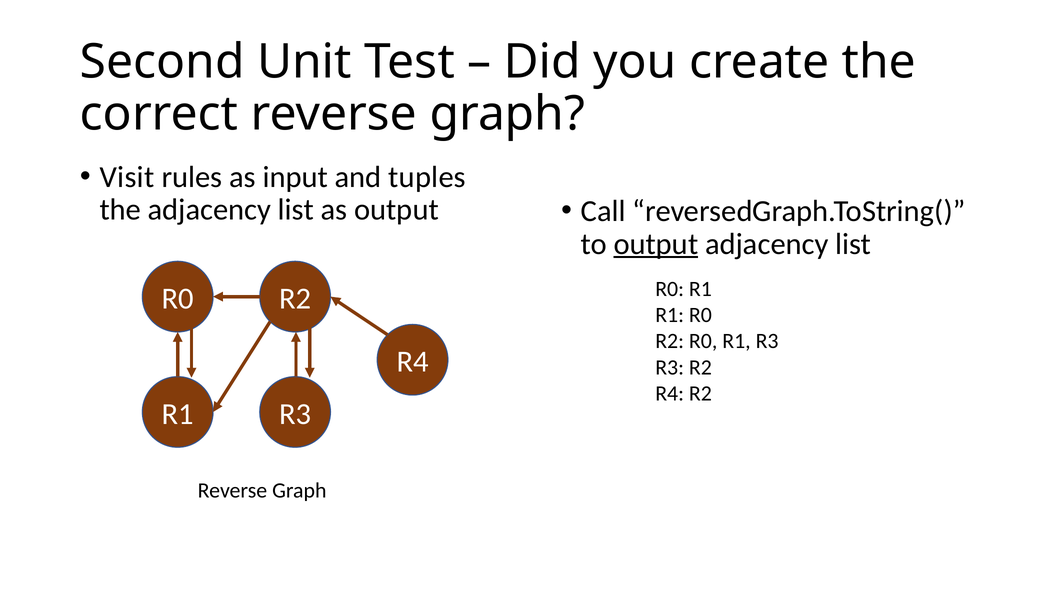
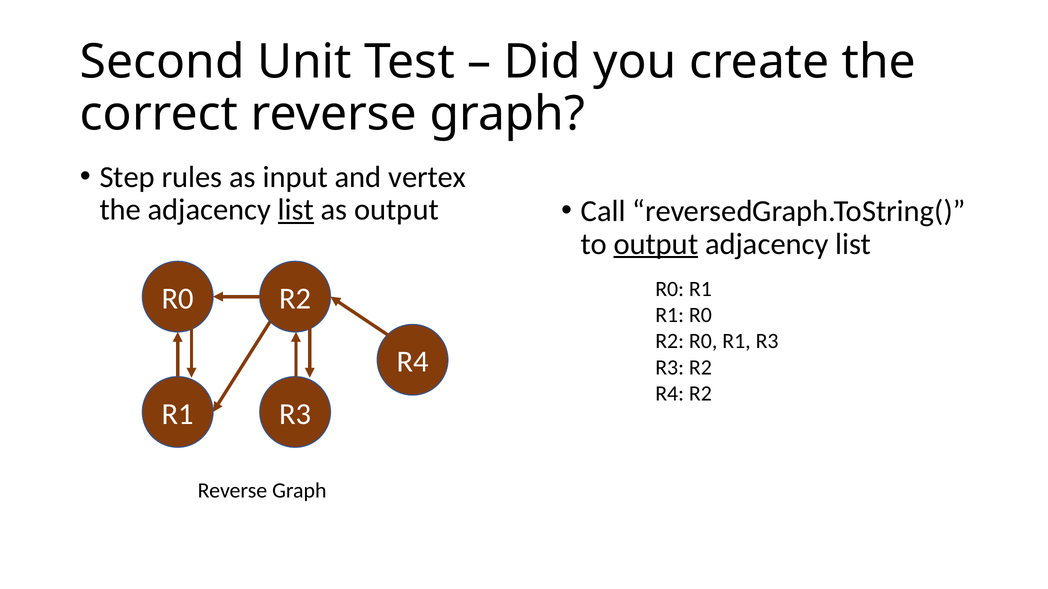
Visit: Visit -> Step
tuples: tuples -> vertex
list at (296, 210) underline: none -> present
